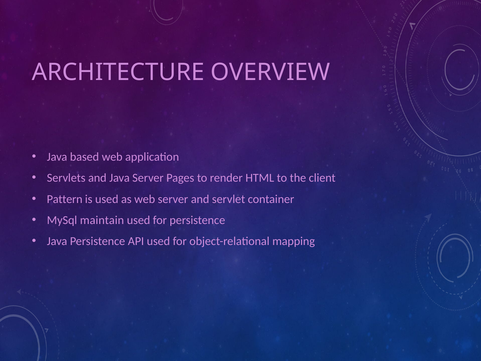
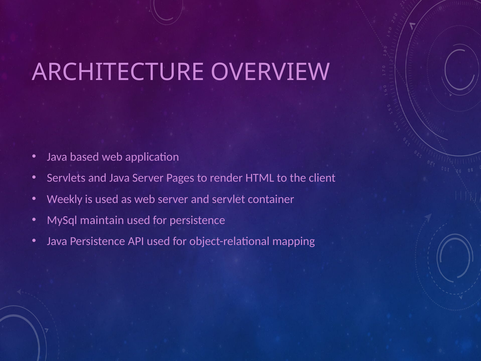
Pattern: Pattern -> Weekly
